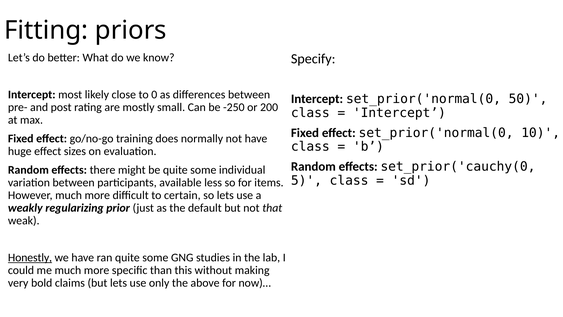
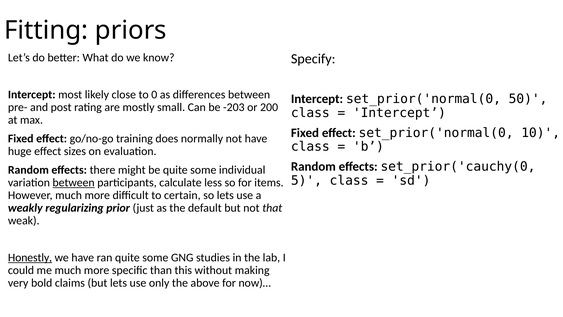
-250: -250 -> -203
between at (74, 182) underline: none -> present
available: available -> calculate
